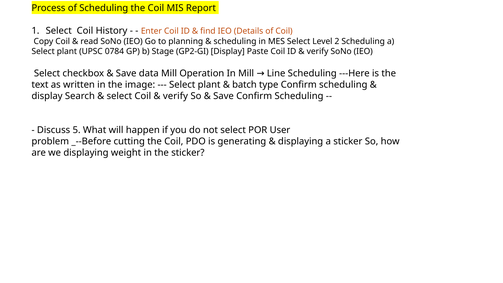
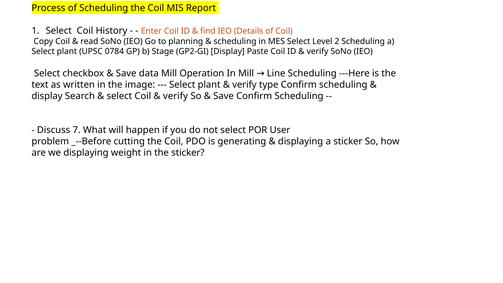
batch at (244, 85): batch -> verify
5: 5 -> 7
